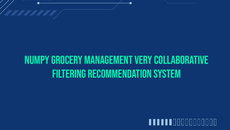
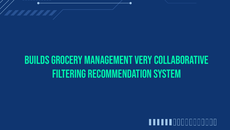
Numpy: Numpy -> Builds
